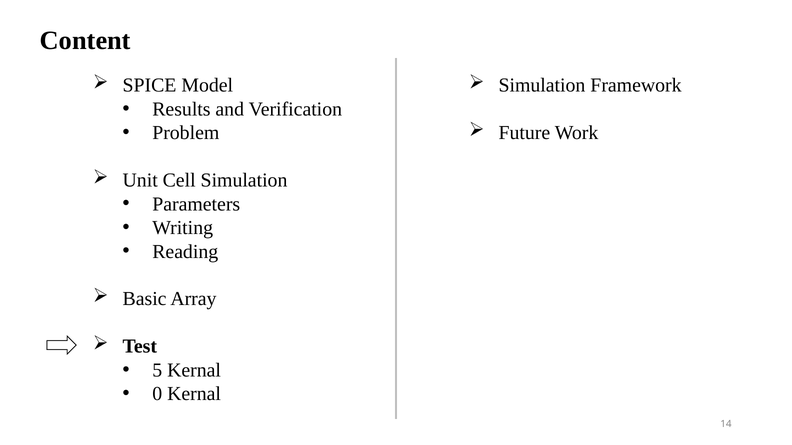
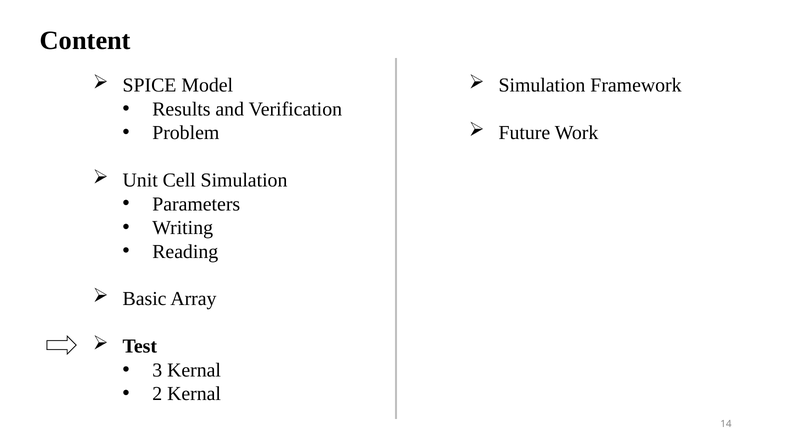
5: 5 -> 3
0: 0 -> 2
